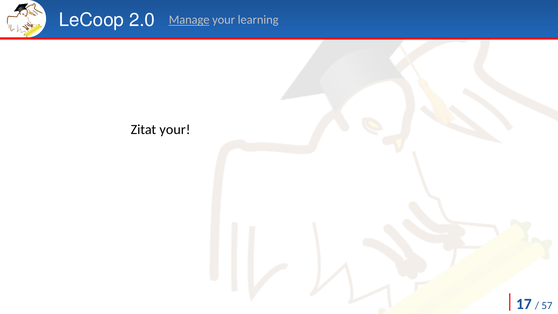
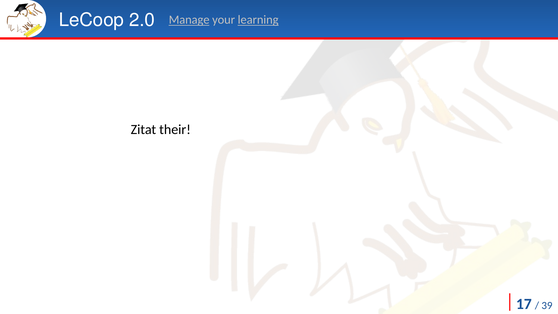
learning underline: none -> present
Zitat your: your -> their
57: 57 -> 39
